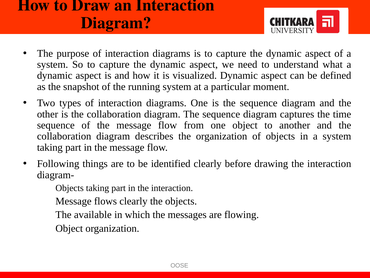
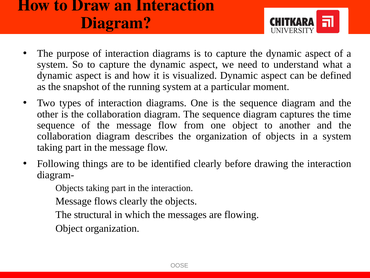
available: available -> structural
